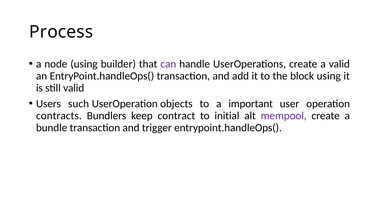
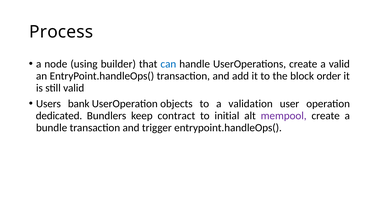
can colour: purple -> blue
block using: using -> order
such: such -> bank
important: important -> validation
contracts: contracts -> dedicated
